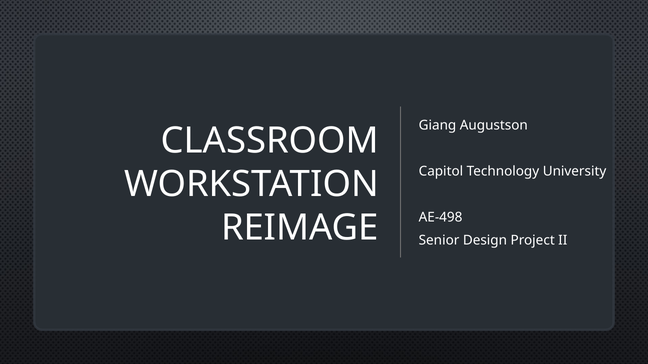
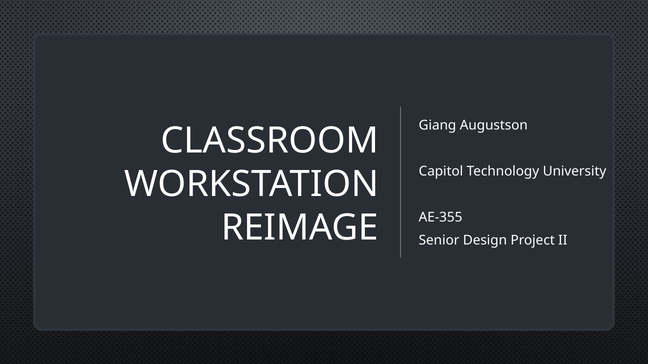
AE-498: AE-498 -> AE-355
